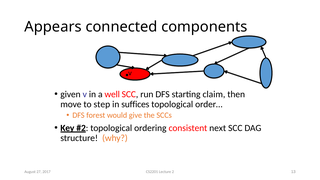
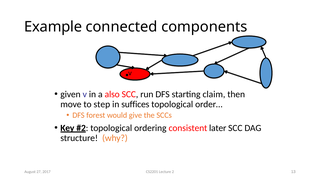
Appears: Appears -> Example
well: well -> also
next: next -> later
